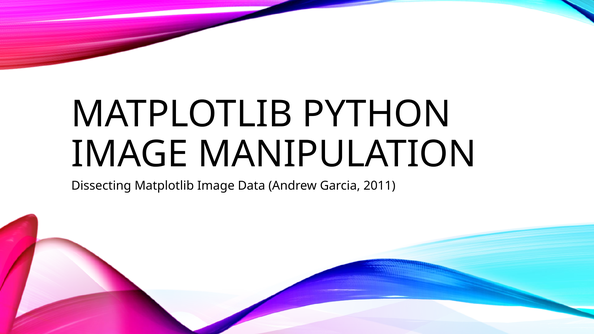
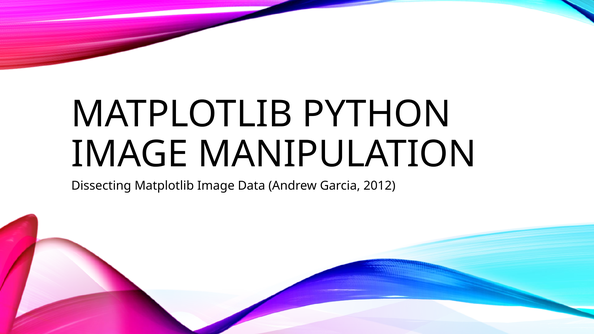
2011: 2011 -> 2012
